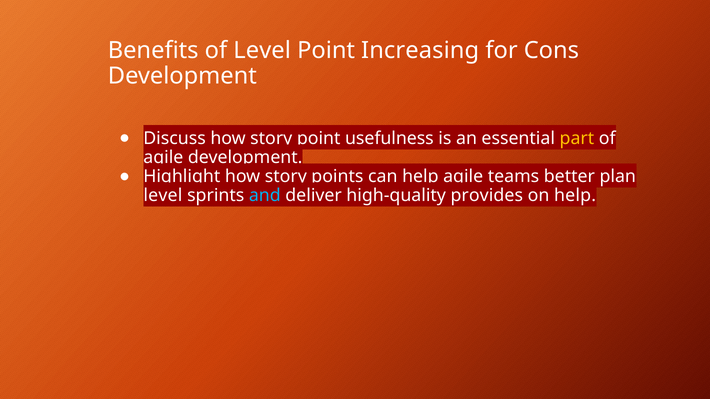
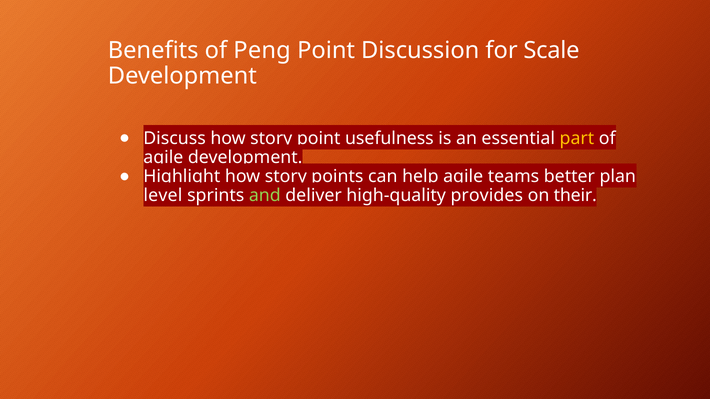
of Level: Level -> Peng
Increasing: Increasing -> Discussion
Cons: Cons -> Scale
and colour: light blue -> light green
on help: help -> their
